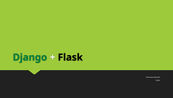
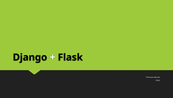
Django colour: green -> black
